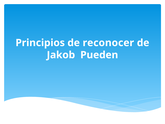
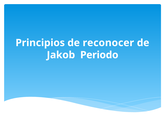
Pueden: Pueden -> Periodo
